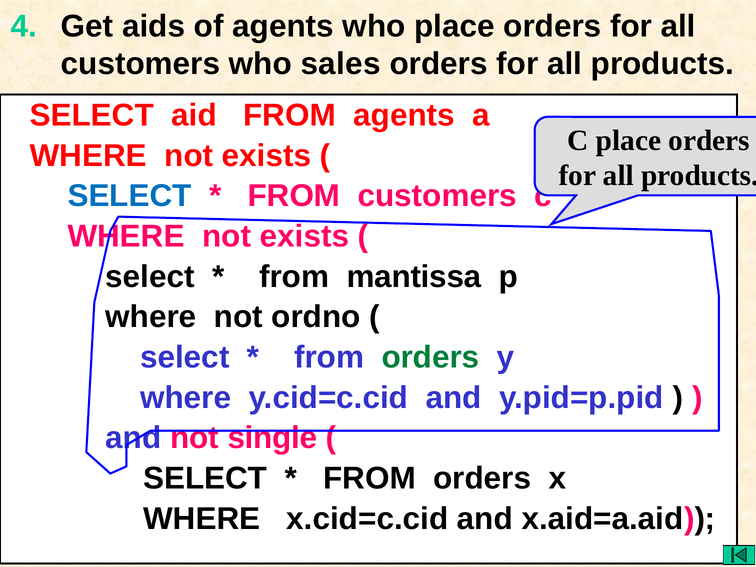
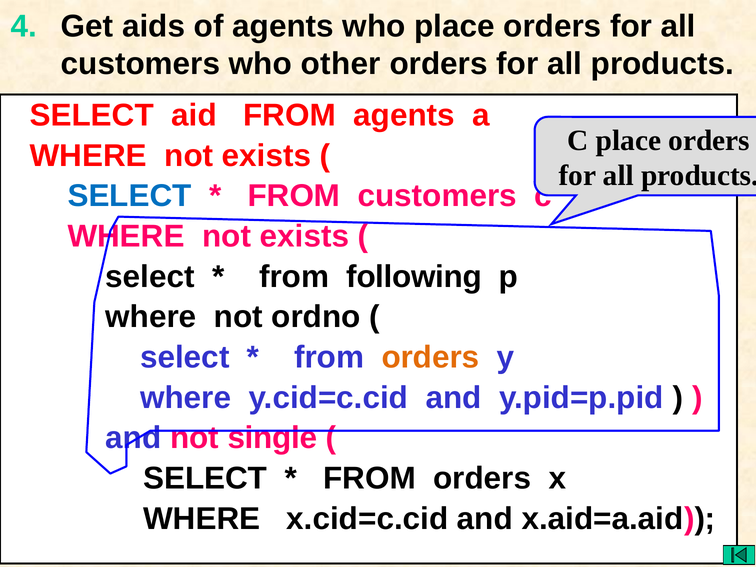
sales: sales -> other
mantissa: mantissa -> following
orders at (430, 357) colour: green -> orange
